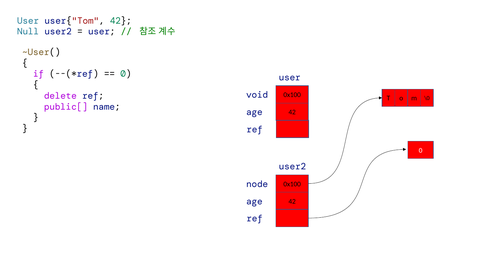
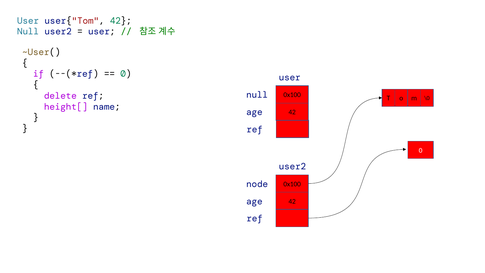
void at (257, 95): void -> null
public[: public[ -> height[
